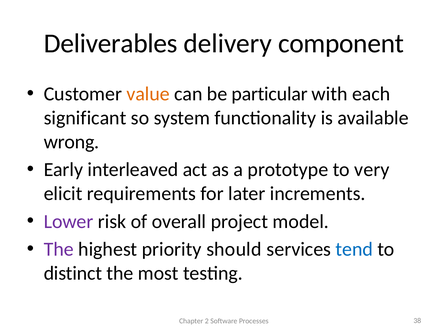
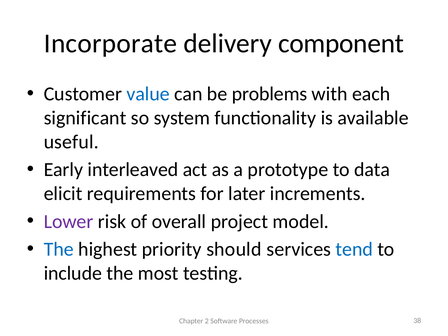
Deliverables: Deliverables -> Incorporate
value colour: orange -> blue
particular: particular -> problems
wrong: wrong -> useful
very: very -> data
The at (59, 249) colour: purple -> blue
distinct: distinct -> include
